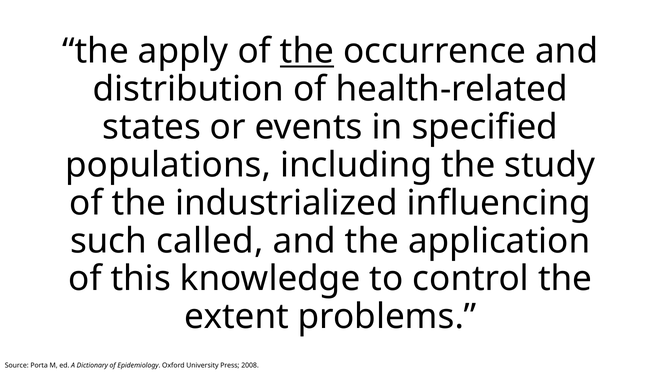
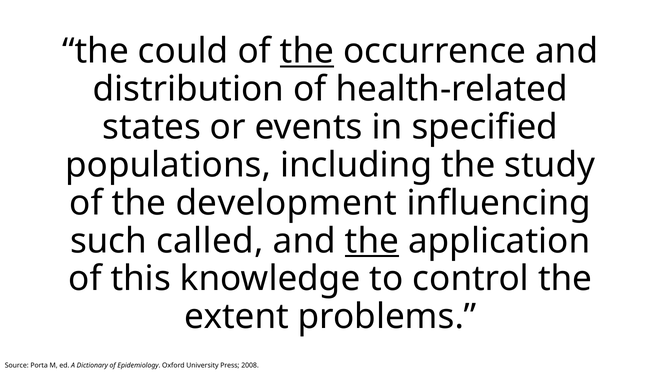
apply: apply -> could
industrialized: industrialized -> development
the at (372, 241) underline: none -> present
